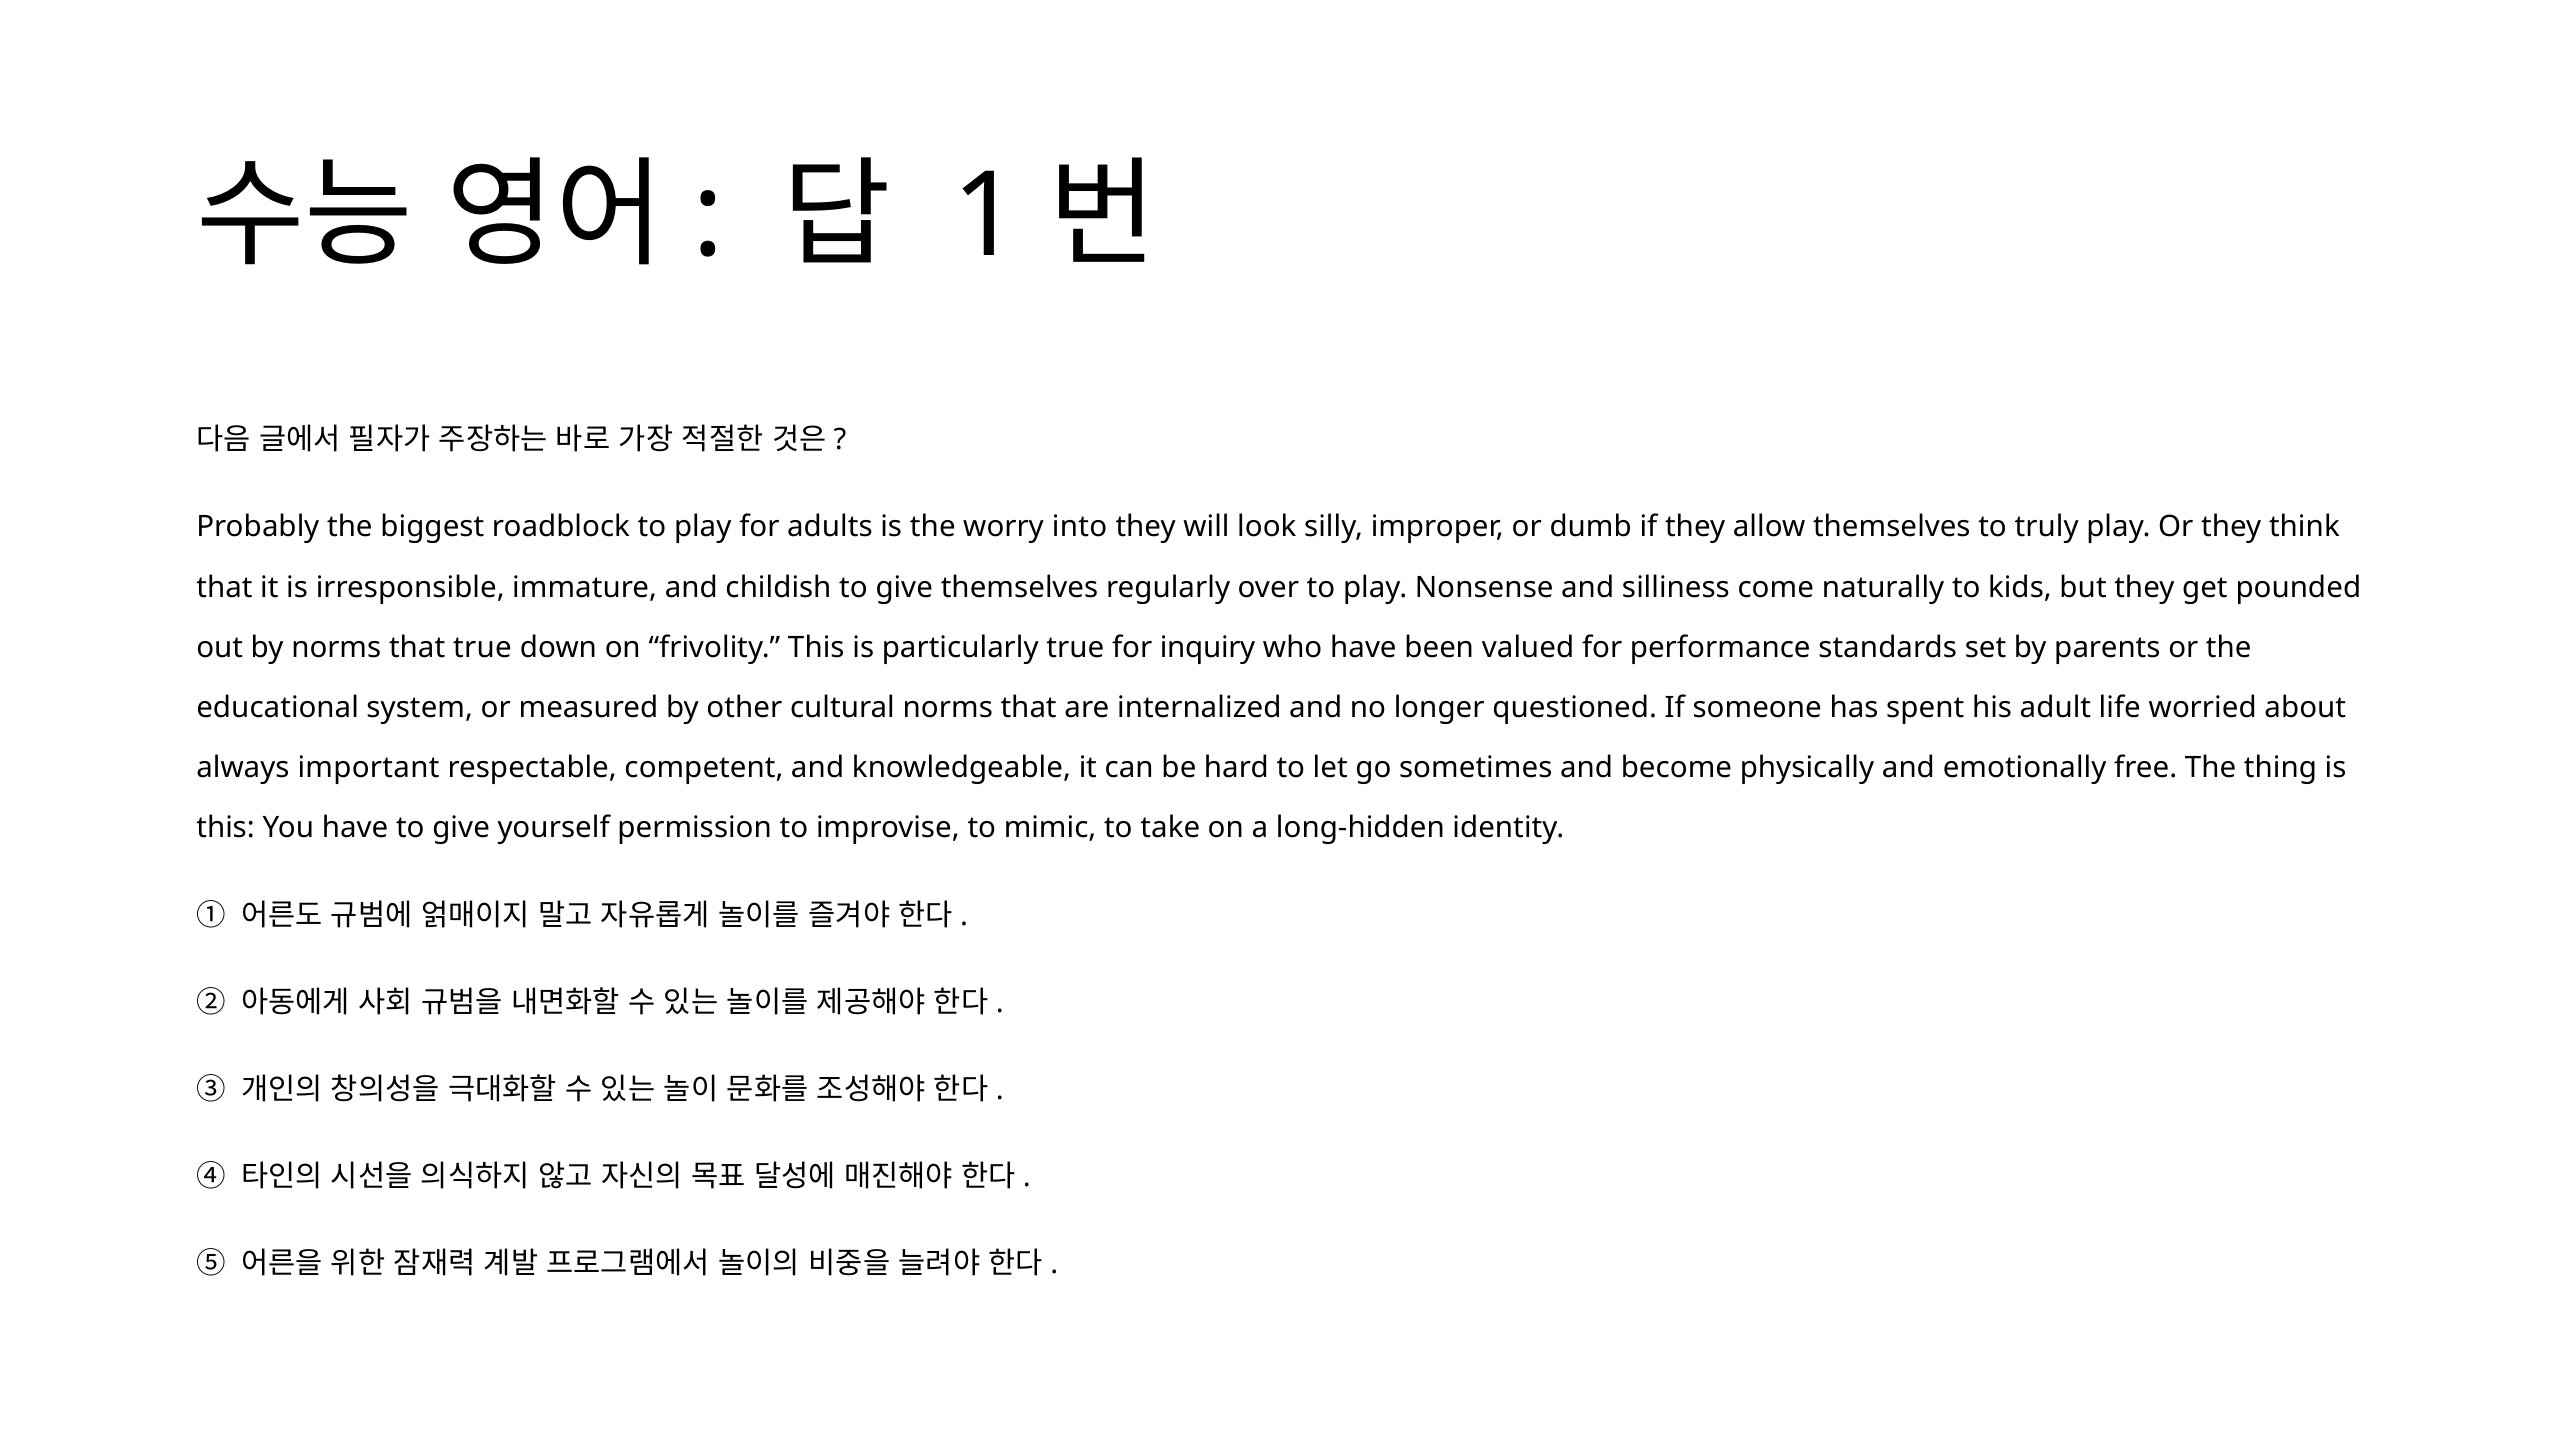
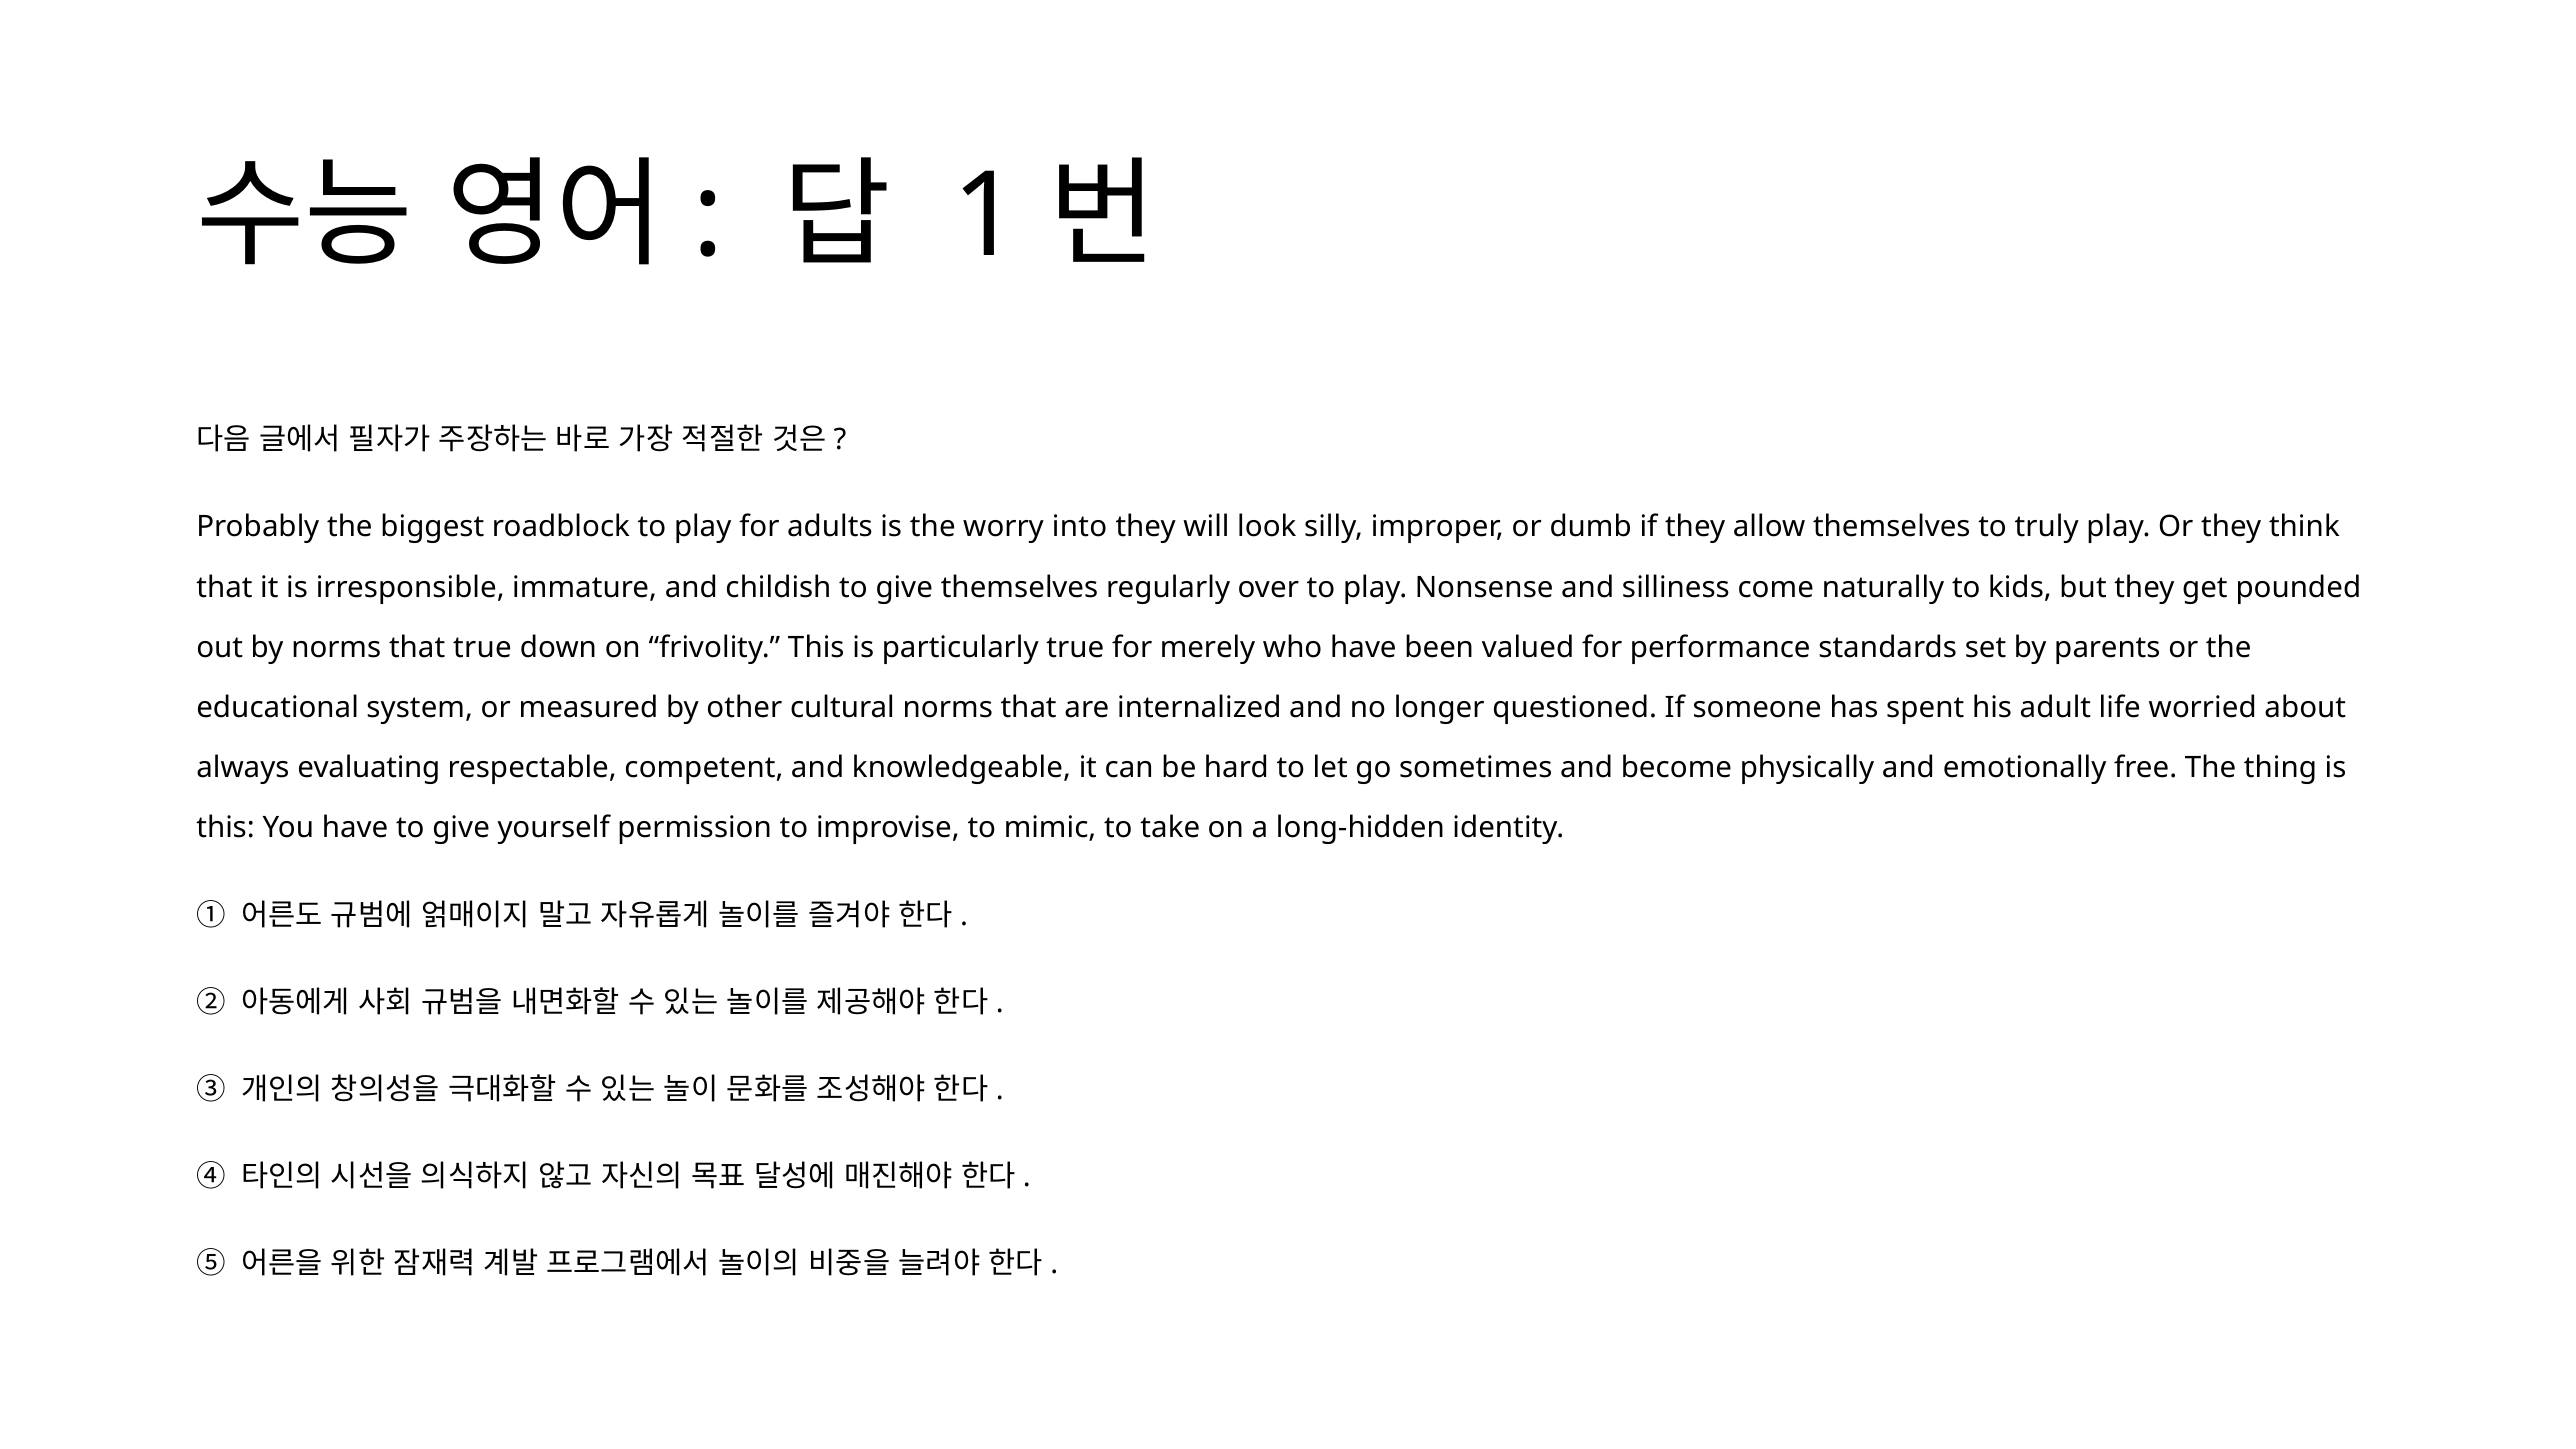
inquiry: inquiry -> merely
important: important -> evaluating
